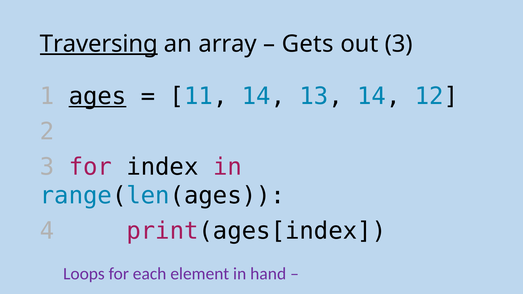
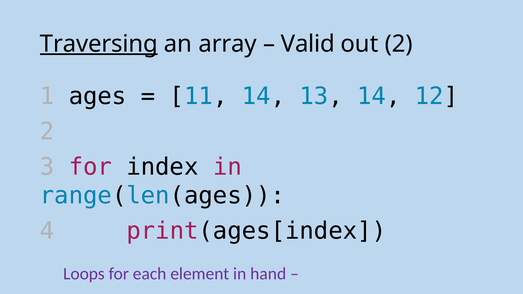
Gets: Gets -> Valid
out 3: 3 -> 2
ages underline: present -> none
